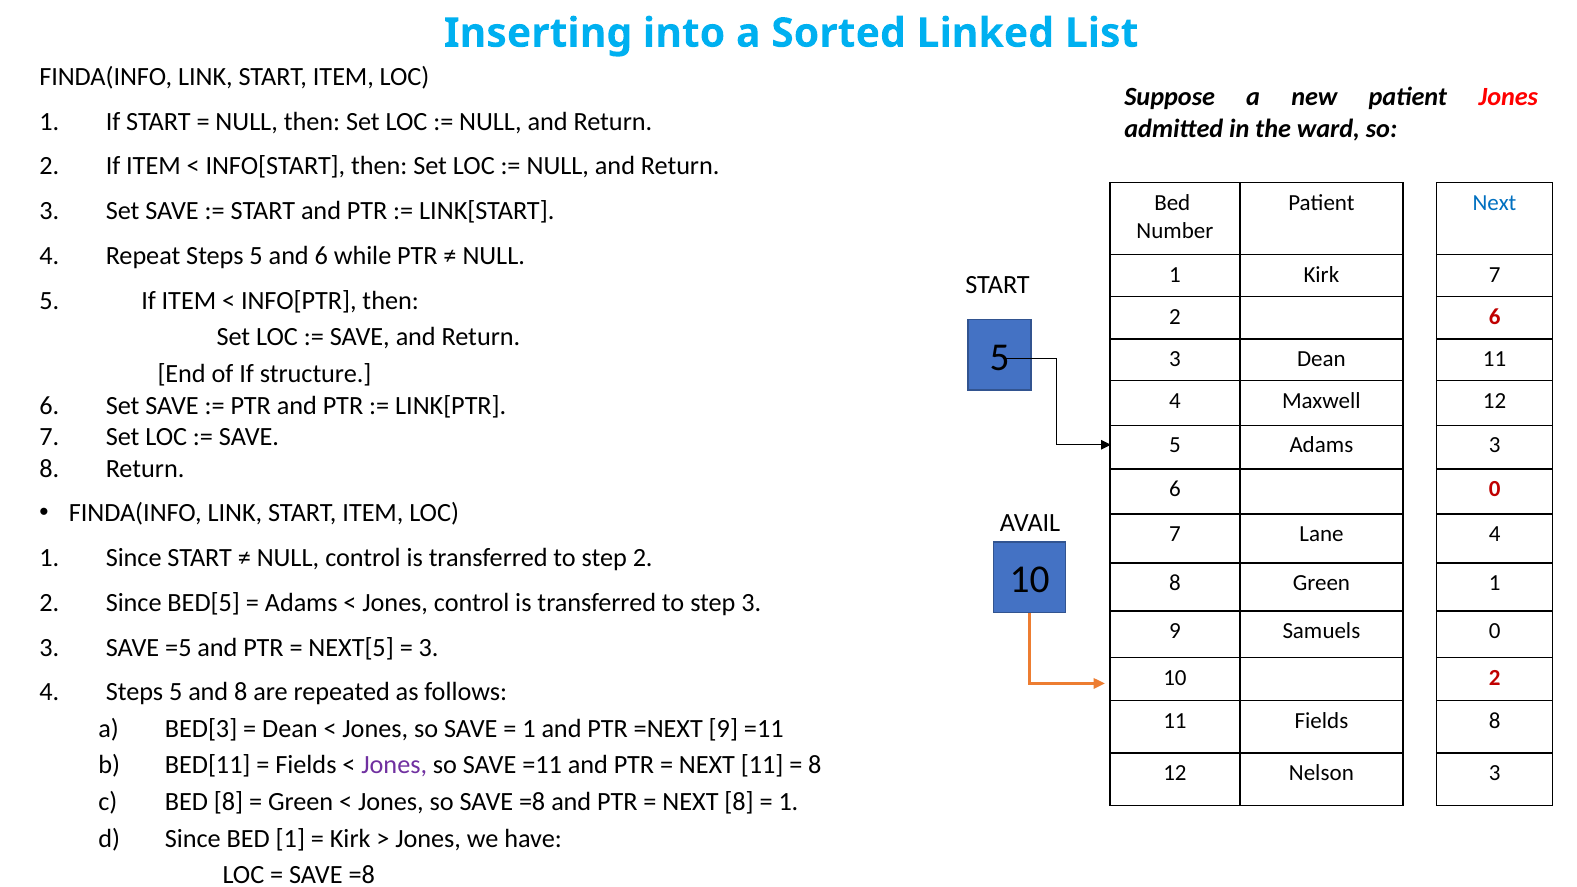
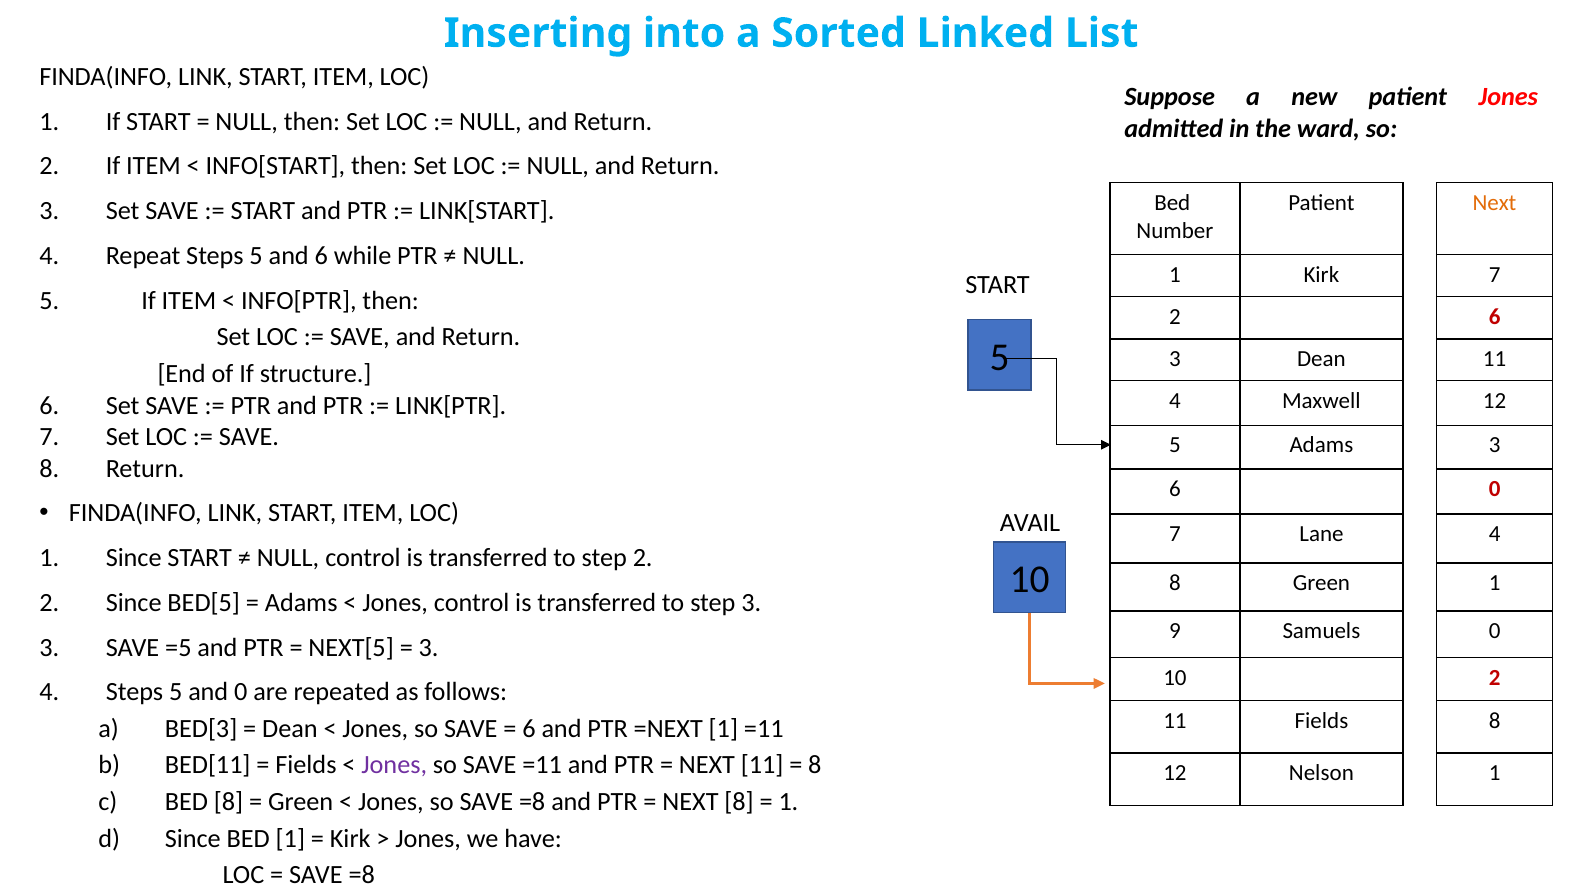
Next at (1495, 203) colour: blue -> orange
and 8: 8 -> 0
1 at (529, 729): 1 -> 6
=NEXT 9: 9 -> 1
Nelson 3: 3 -> 1
